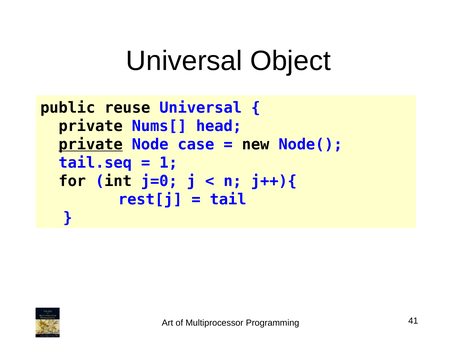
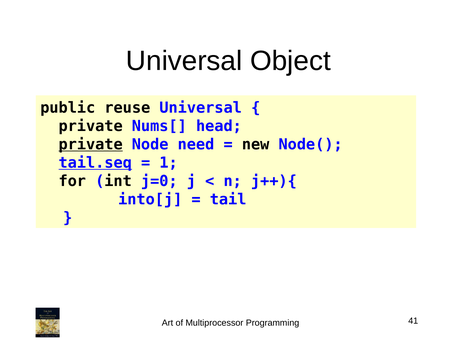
case: case -> need
tail.seq underline: none -> present
rest[j: rest[j -> into[j
